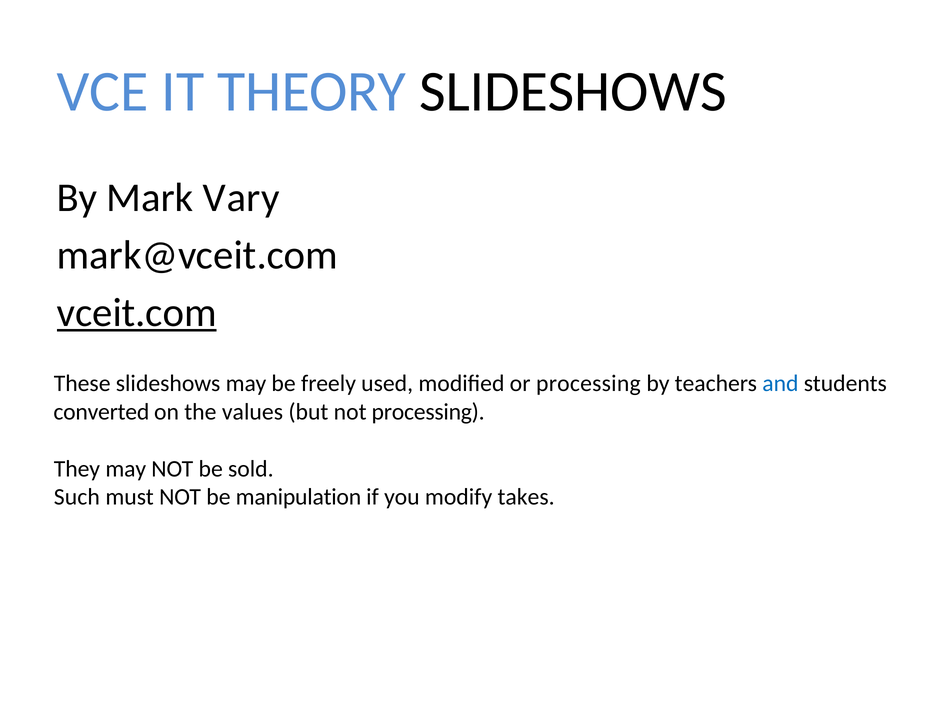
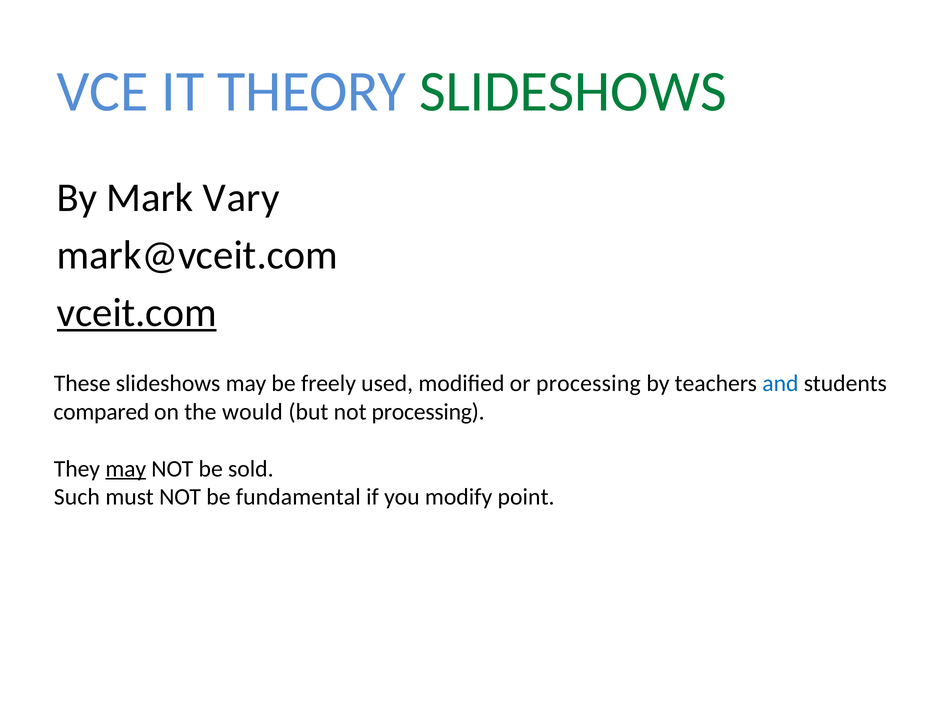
SLIDESHOWS at (573, 92) colour: black -> green
converted: converted -> compared
values: values -> would
may at (126, 469) underline: none -> present
manipulation: manipulation -> fundamental
takes: takes -> point
